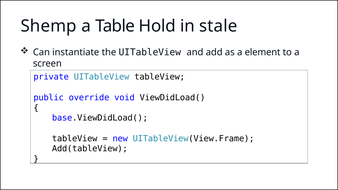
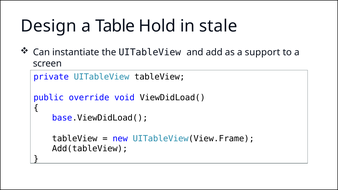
Shemp: Shemp -> Design
element: element -> support
